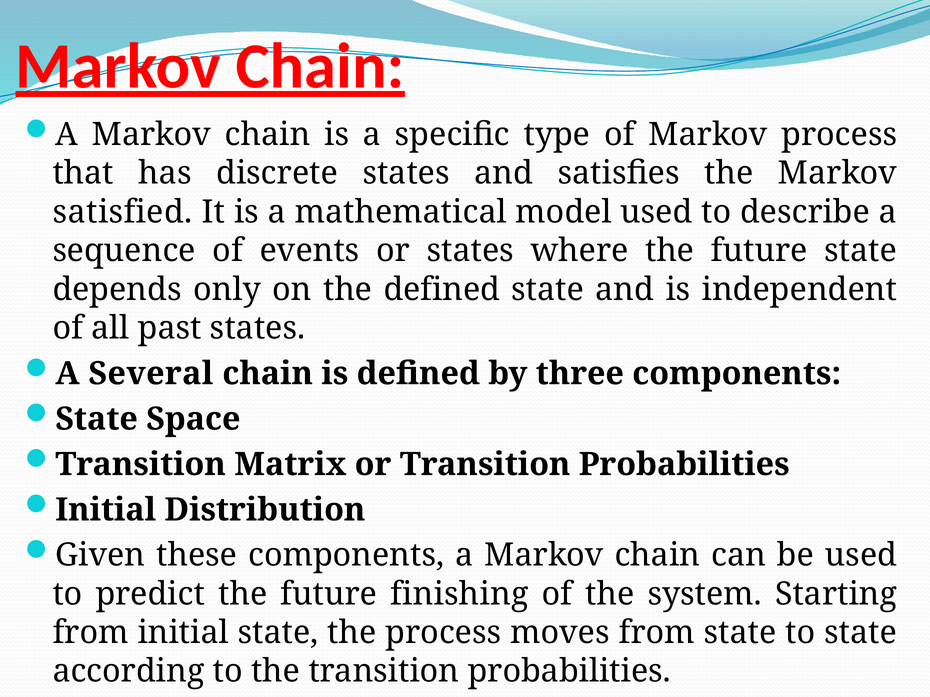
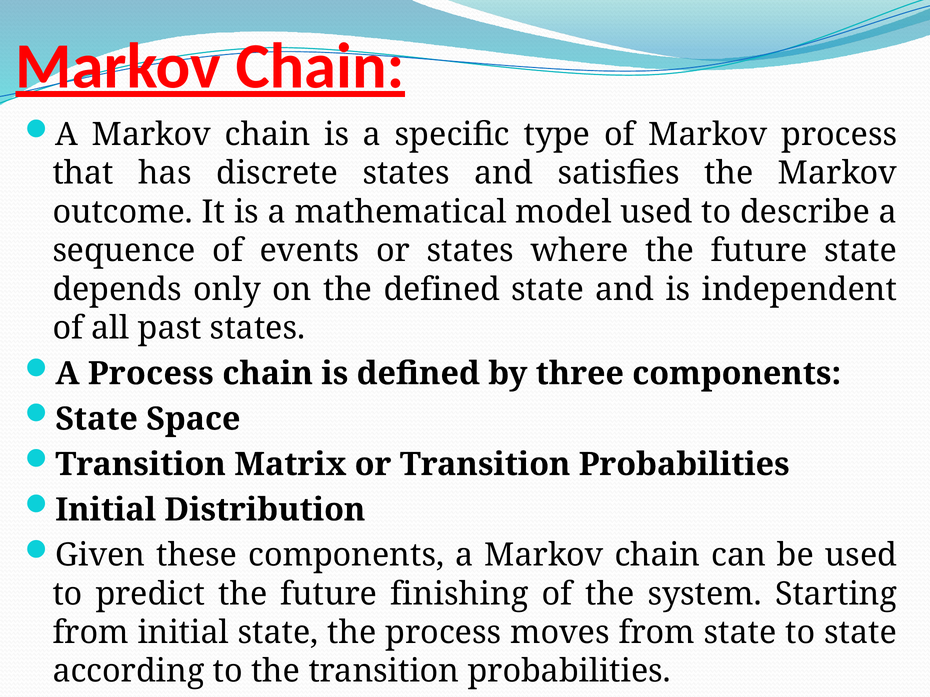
satisfied: satisfied -> outcome
A Several: Several -> Process
